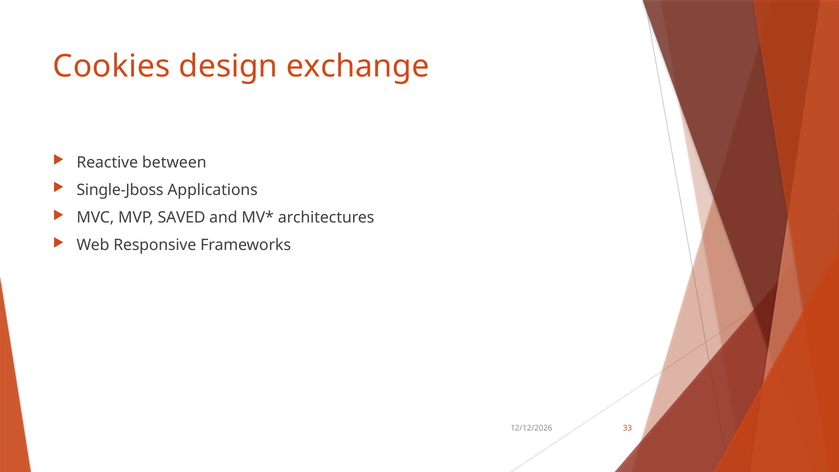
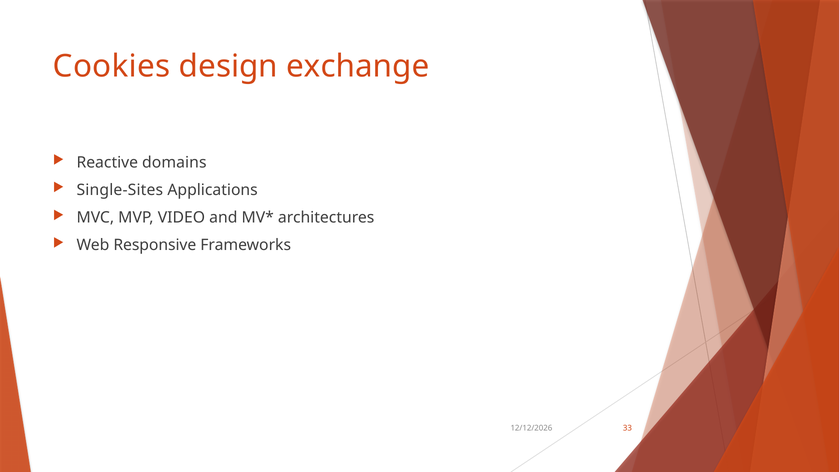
between: between -> domains
Single-Jboss: Single-Jboss -> Single-Sites
SAVED: SAVED -> VIDEO
